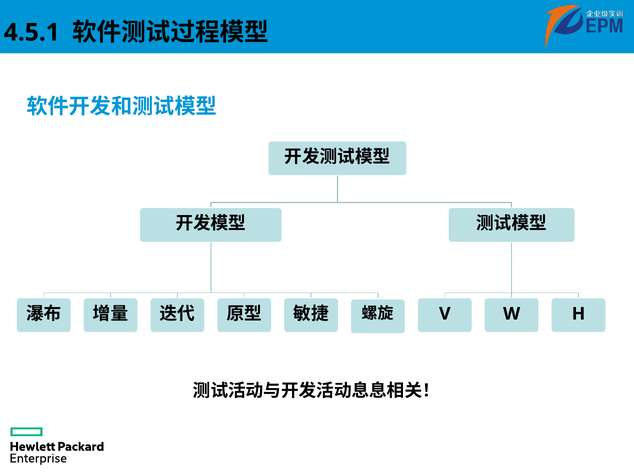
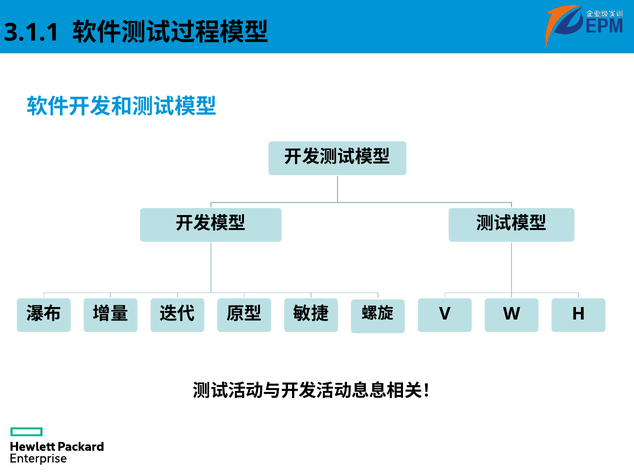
4.5.1: 4.5.1 -> 3.1.1
